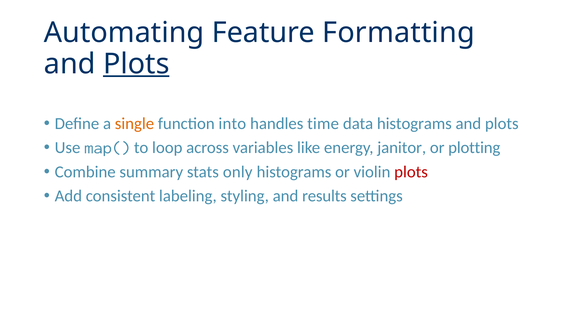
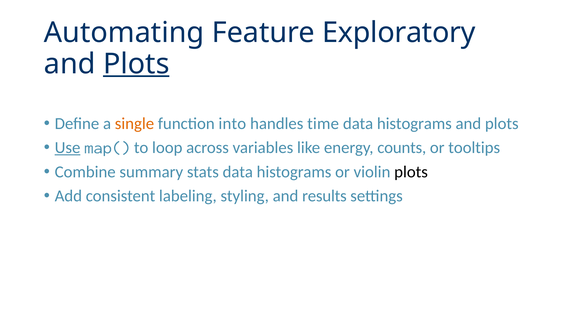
Formatting: Formatting -> Exploratory
Use underline: none -> present
janitor: janitor -> counts
plotting: plotting -> tooltips
stats only: only -> data
plots at (411, 172) colour: red -> black
